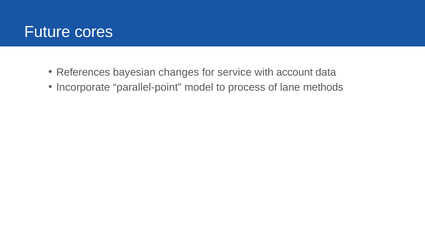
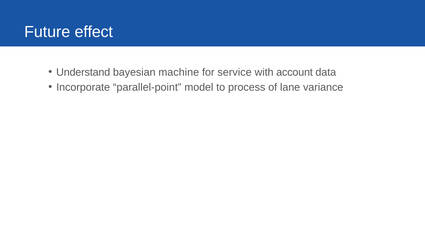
cores: cores -> effect
References: References -> Understand
changes: changes -> machine
methods: methods -> variance
